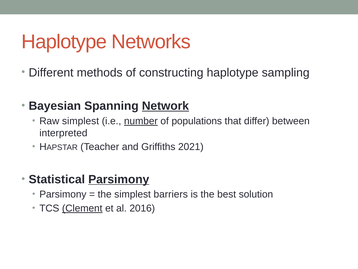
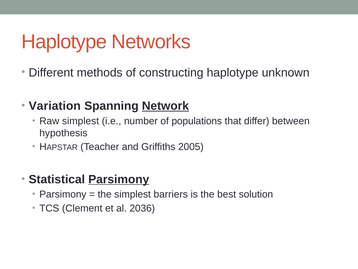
sampling: sampling -> unknown
Bayesian: Bayesian -> Variation
number underline: present -> none
interpreted: interpreted -> hypothesis
2021: 2021 -> 2005
Clement underline: present -> none
2016: 2016 -> 2036
